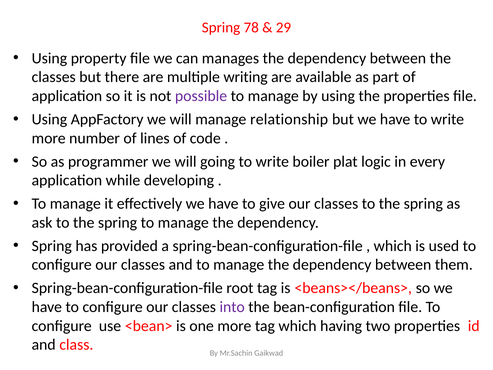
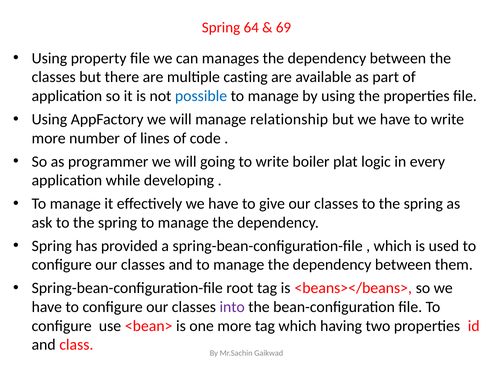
78: 78 -> 64
29: 29 -> 69
writing: writing -> casting
possible colour: purple -> blue
